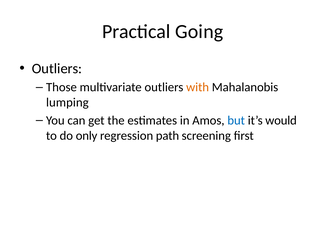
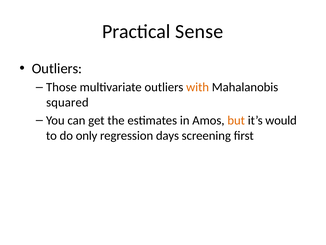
Going: Going -> Sense
lumping: lumping -> squared
but colour: blue -> orange
path: path -> days
